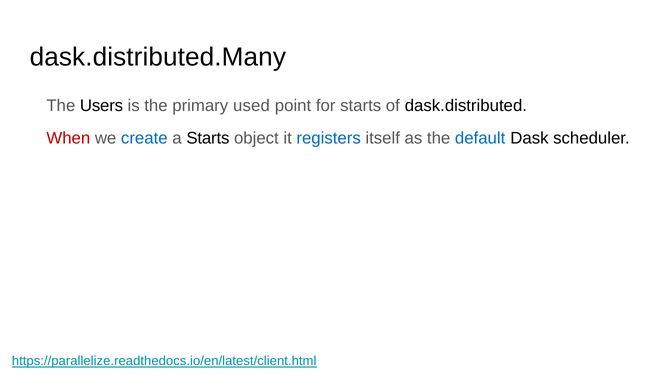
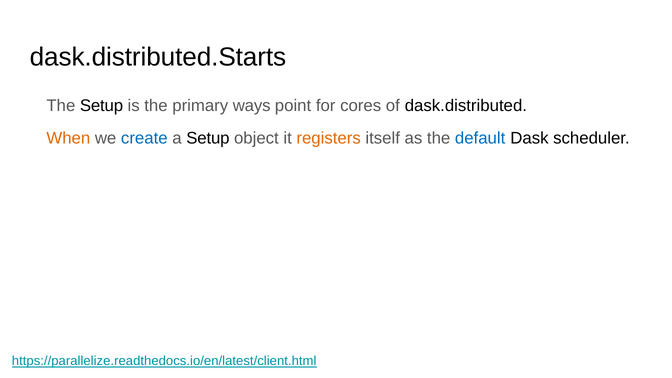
dask.distributed.Many: dask.distributed.Many -> dask.distributed.Starts
The Users: Users -> Setup
used: used -> ways
for starts: starts -> cores
When colour: red -> orange
a Starts: Starts -> Setup
registers colour: blue -> orange
